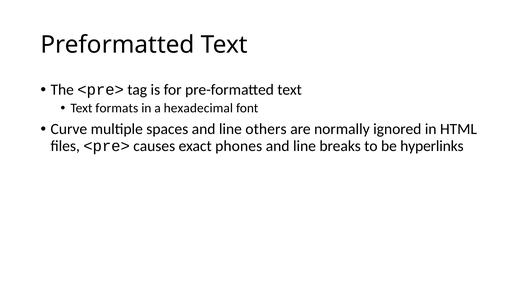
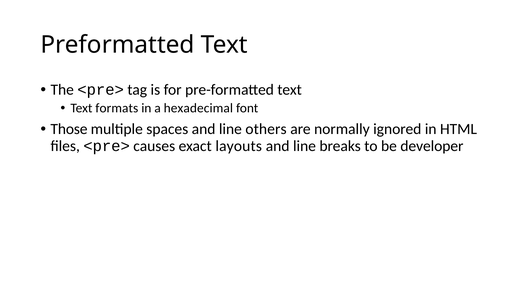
Curve: Curve -> Those
phones: phones -> layouts
hyperlinks: hyperlinks -> developer
